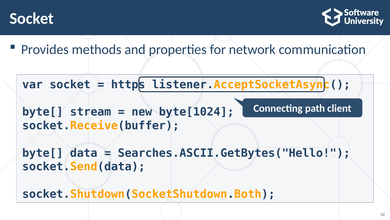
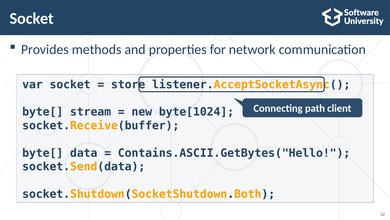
https: https -> store
Searches.ASCII.GetBytes("Hello: Searches.ASCII.GetBytes("Hello -> Contains.ASCII.GetBytes("Hello
